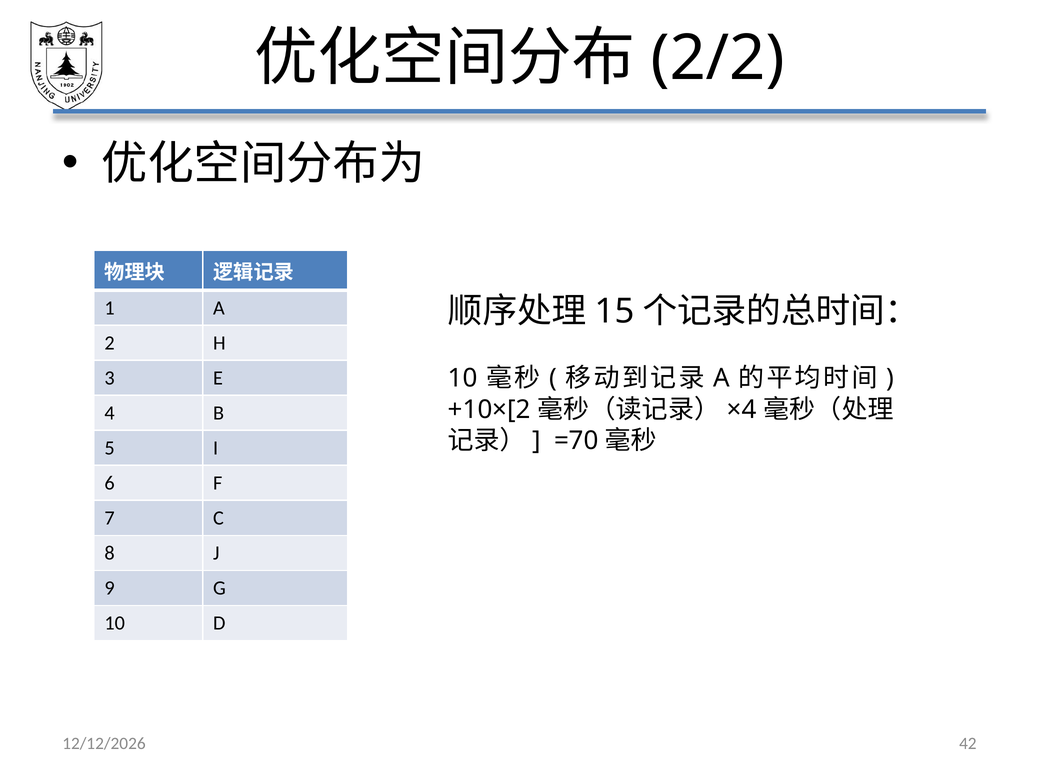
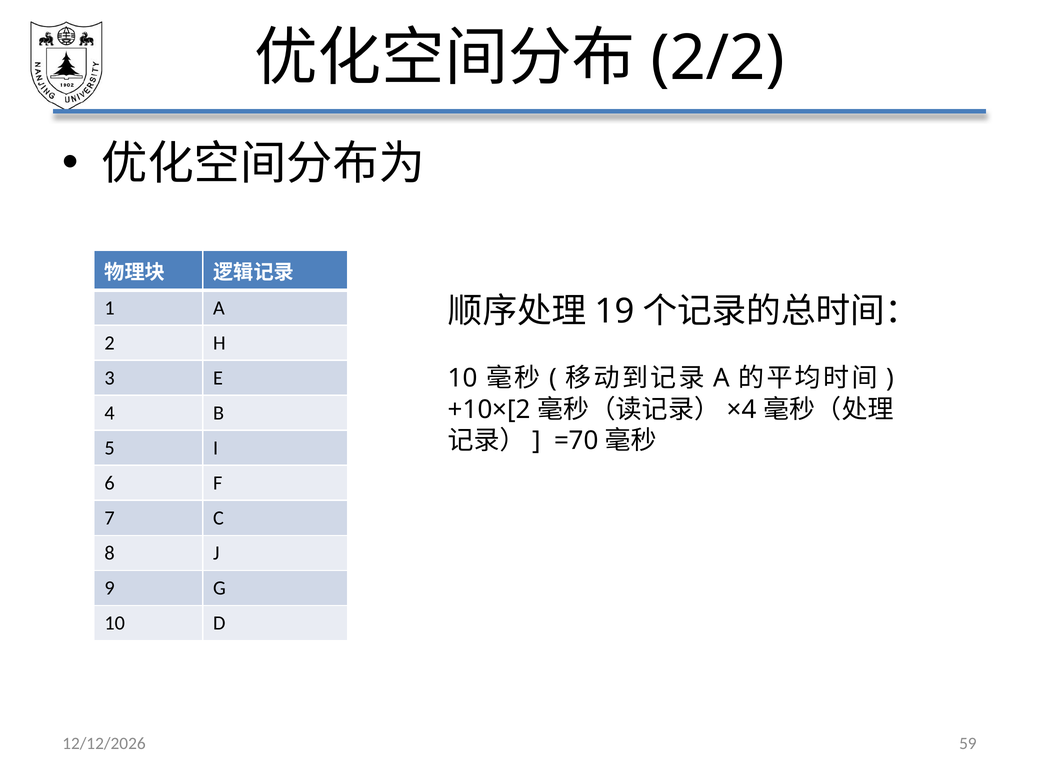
15: 15 -> 19
42: 42 -> 59
